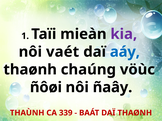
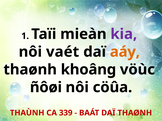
aáy colour: blue -> orange
chaúng: chaúng -> khoâng
ñaây: ñaây -> cöûa
